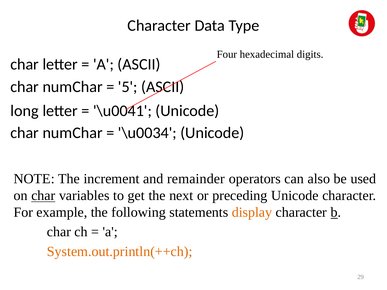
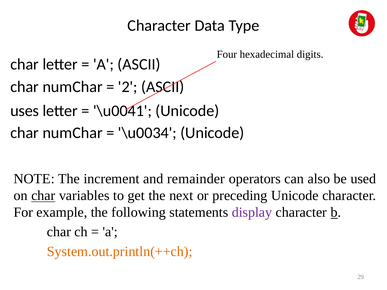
5: 5 -> 2
long: long -> uses
display colour: orange -> purple
